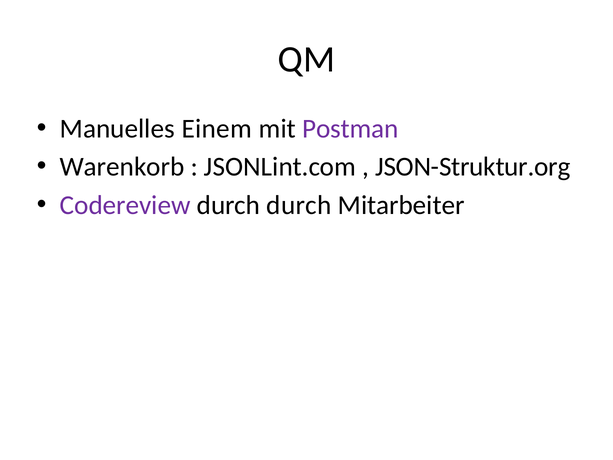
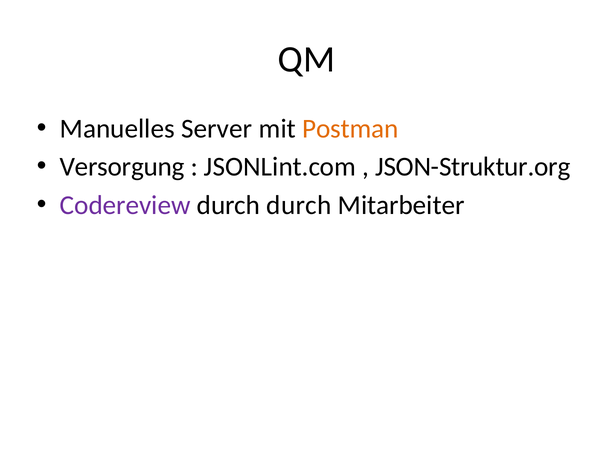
Einem: Einem -> Server
Postman colour: purple -> orange
Warenkorb: Warenkorb -> Versorgung
